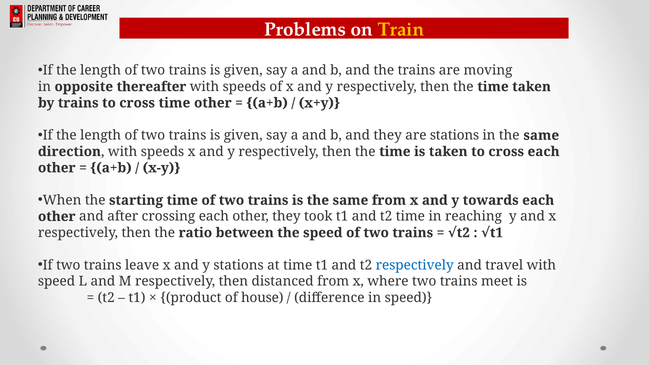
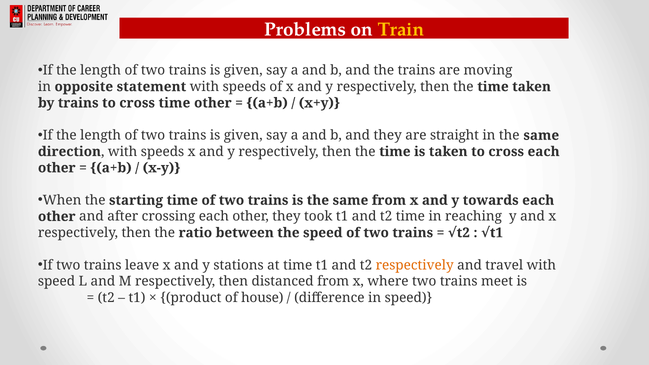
thereafter: thereafter -> statement
are stations: stations -> straight
respectively at (415, 265) colour: blue -> orange
